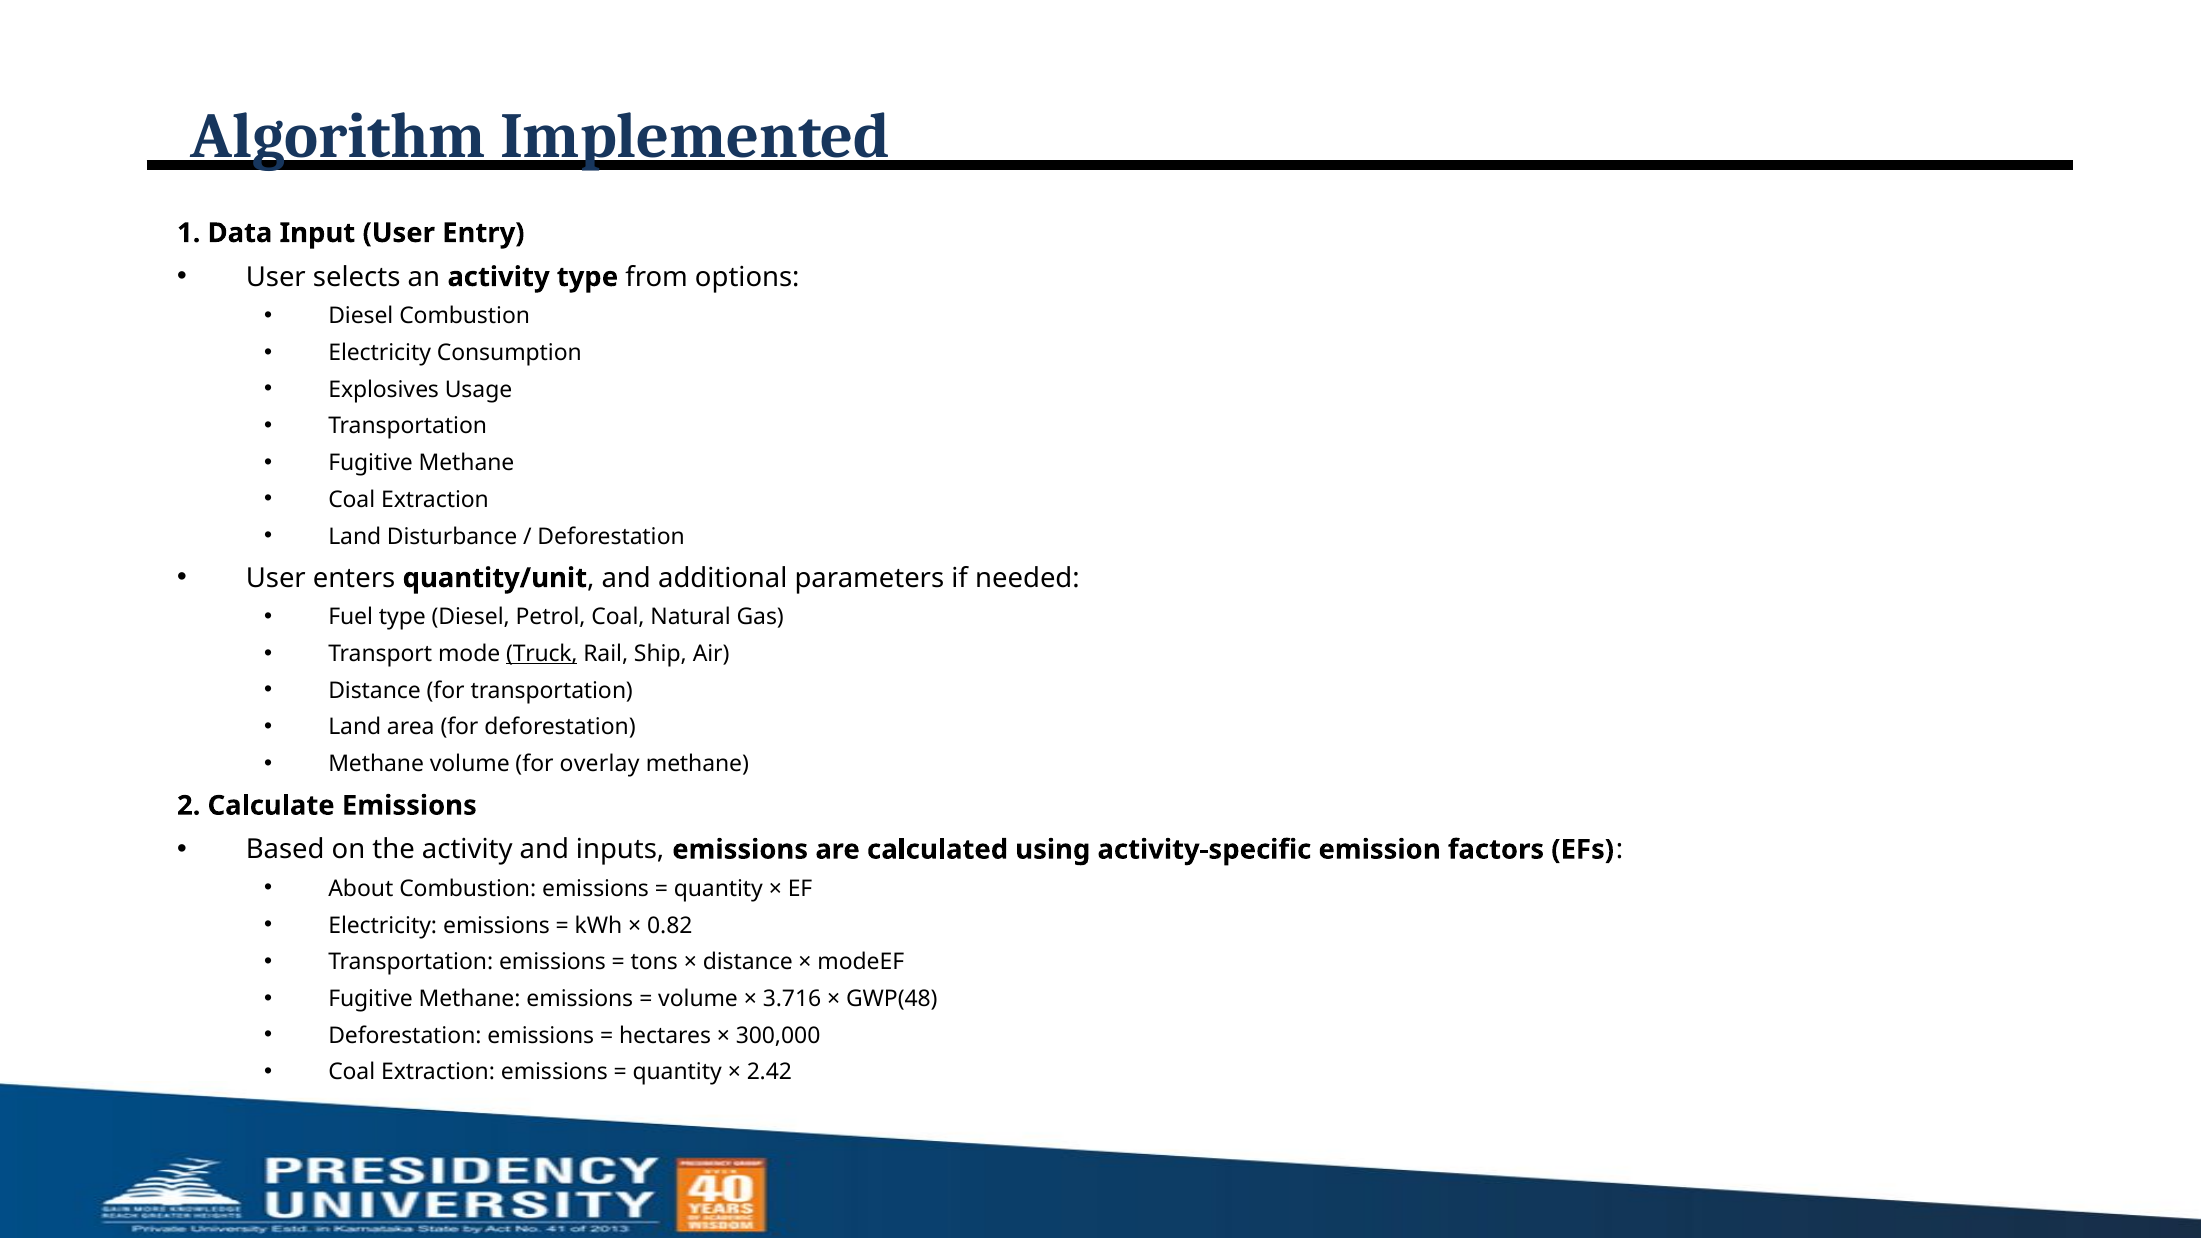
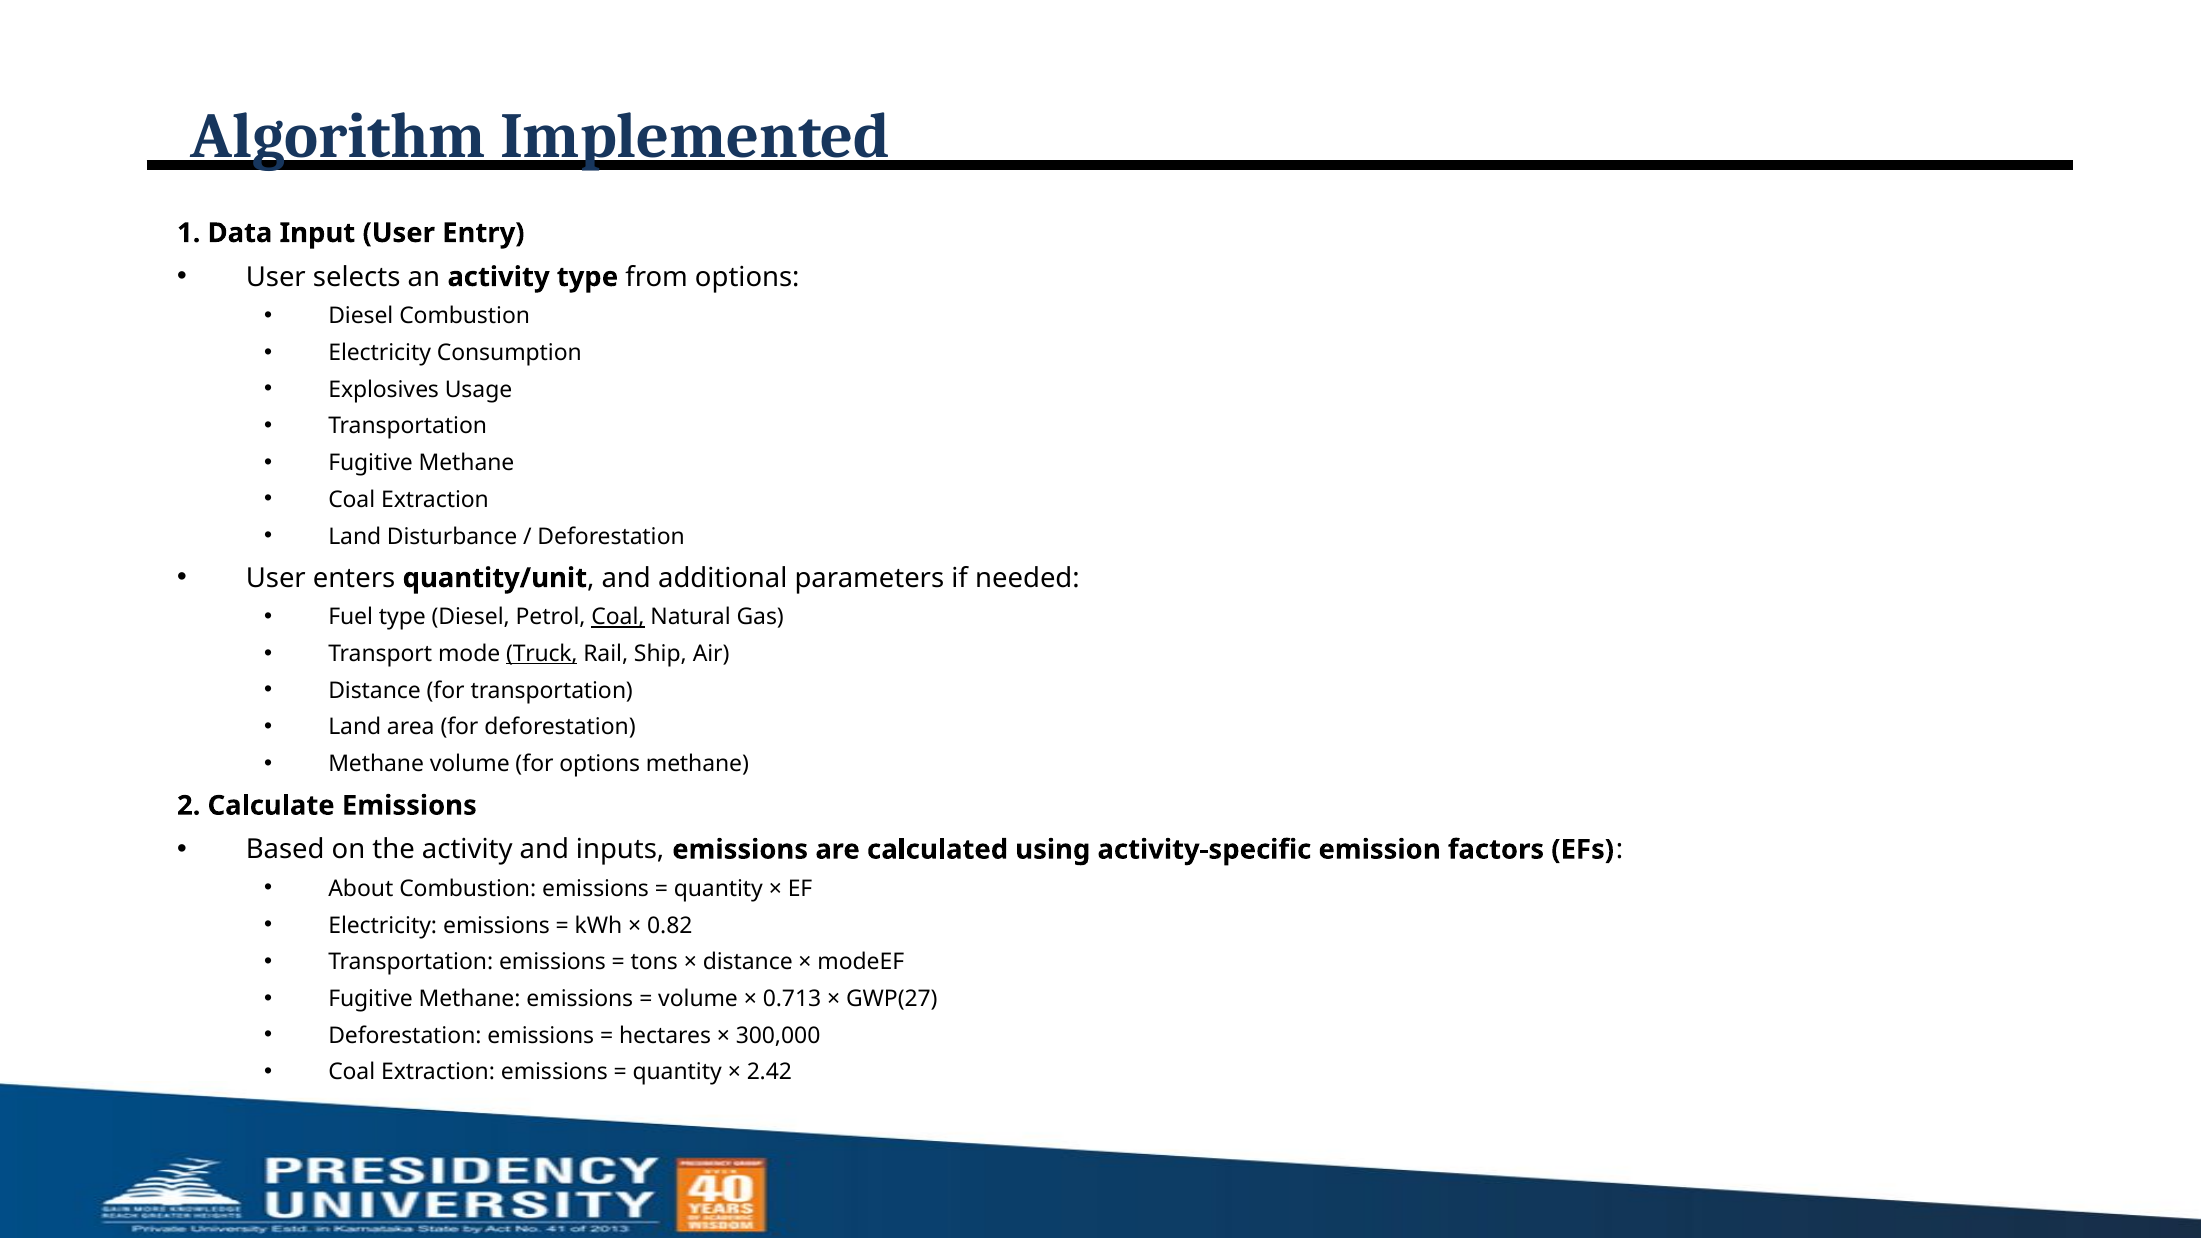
Coal at (618, 617) underline: none -> present
for overlay: overlay -> options
3.716: 3.716 -> 0.713
GWP(48: GWP(48 -> GWP(27
